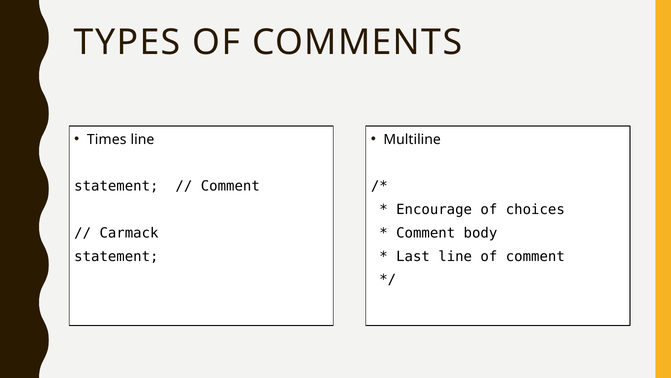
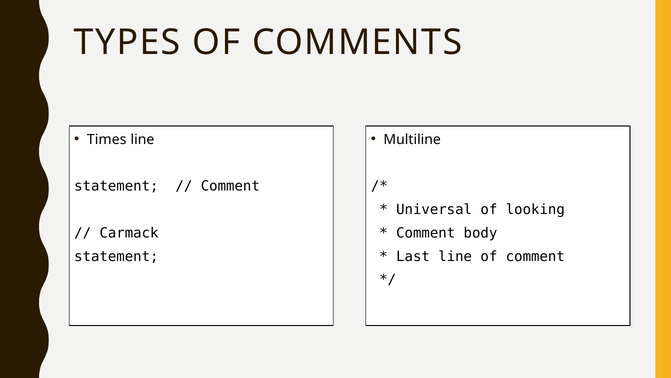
Encourage: Encourage -> Universal
choices: choices -> looking
